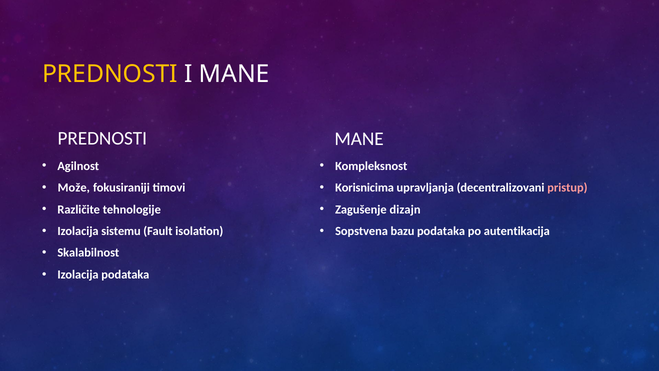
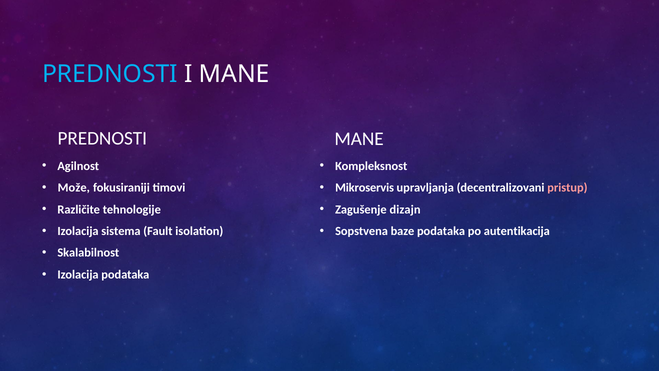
PREDNOSTI at (110, 74) colour: yellow -> light blue
Korisnicima: Korisnicima -> Mikroservis
sistemu: sistemu -> sistema
bazu: bazu -> baze
